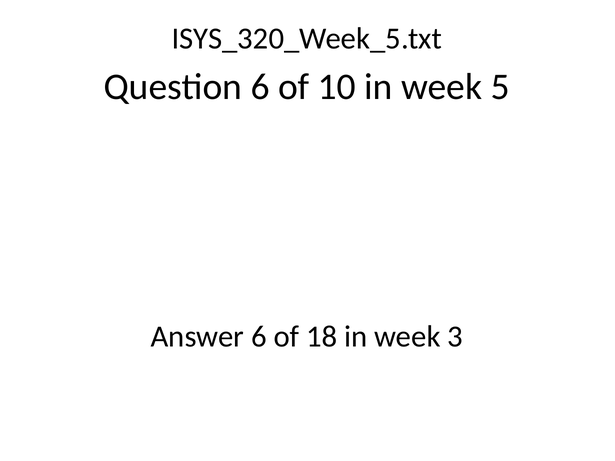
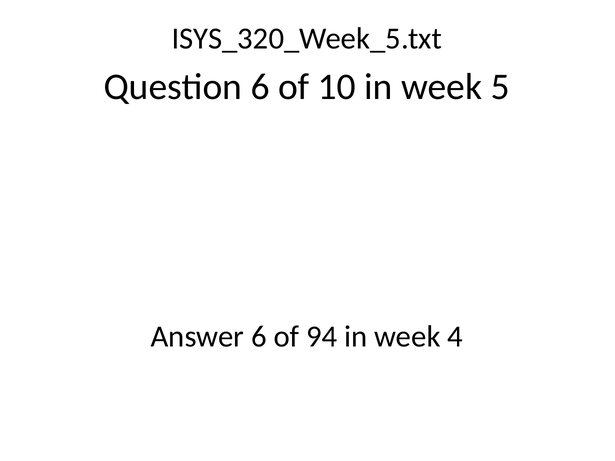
18: 18 -> 94
3: 3 -> 4
